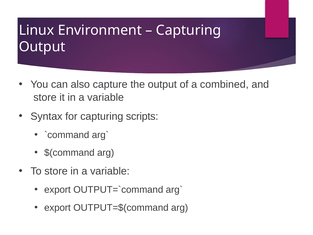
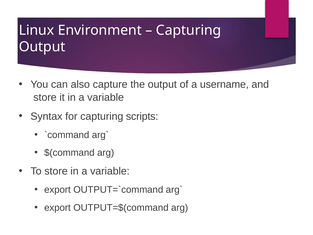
combined: combined -> username
